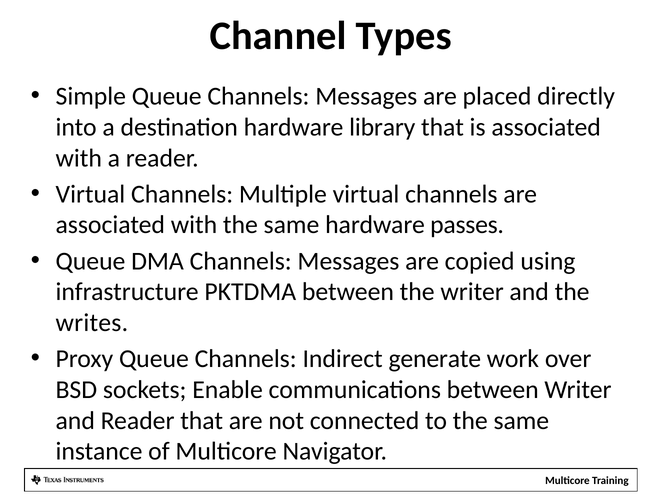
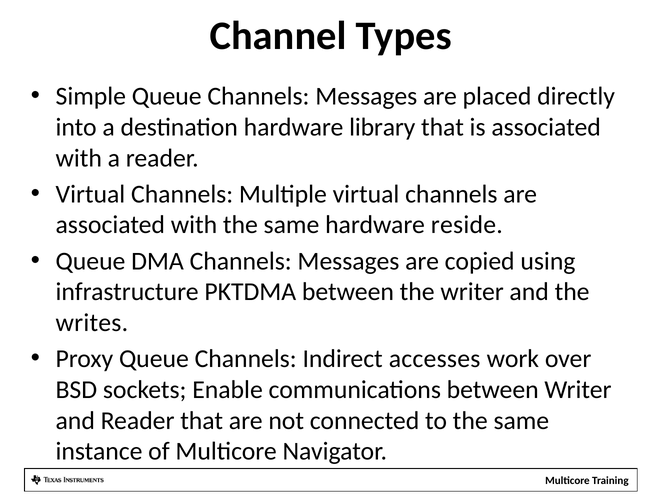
passes: passes -> reside
generate: generate -> accesses
